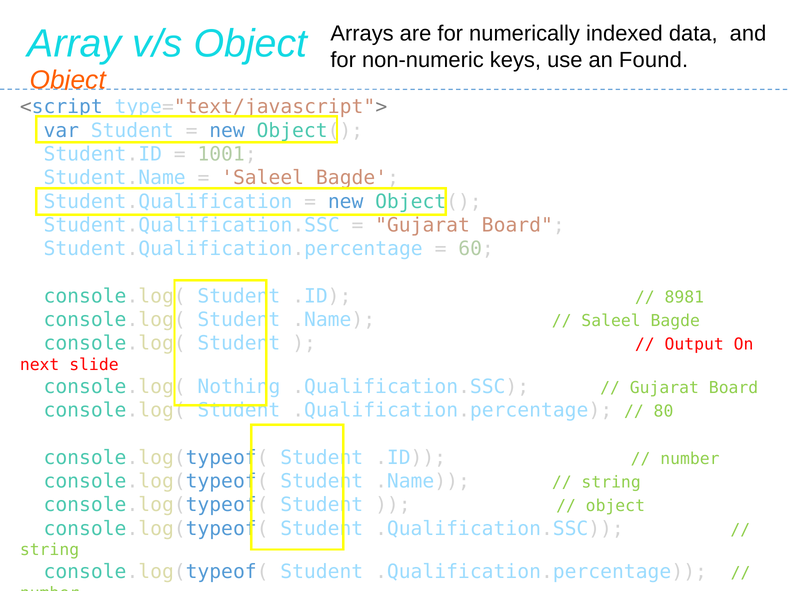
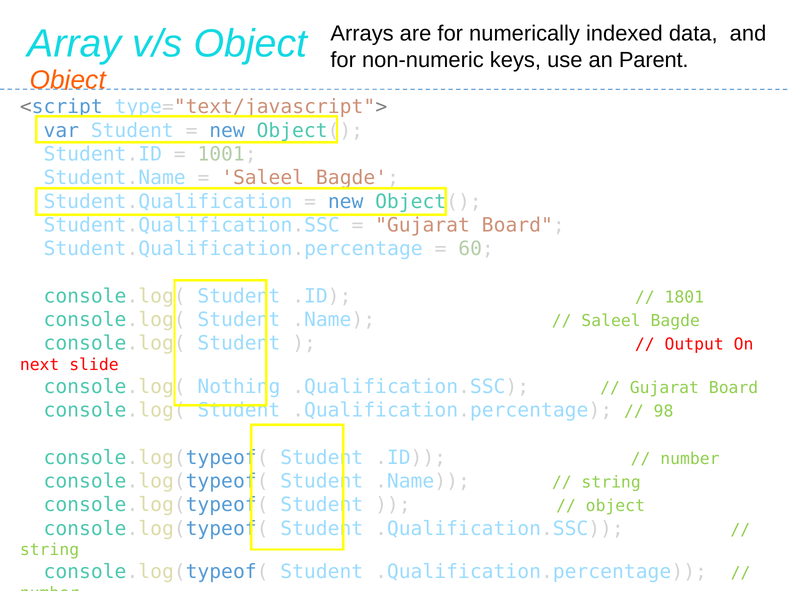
Found: Found -> Parent
8981: 8981 -> 1801
80: 80 -> 98
